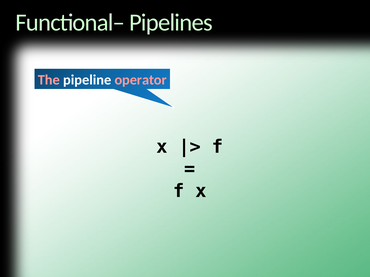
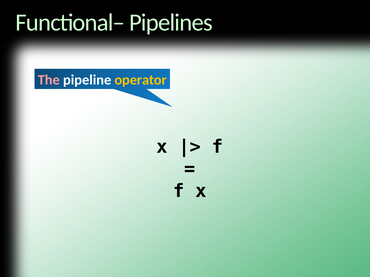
operator colour: pink -> yellow
